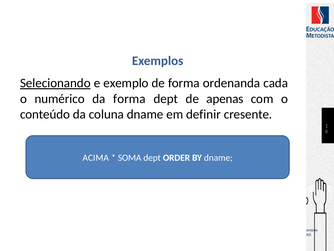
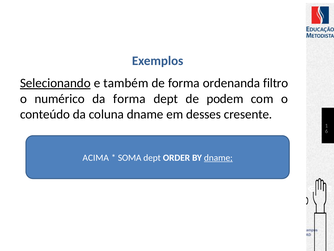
exemplo: exemplo -> também
cada: cada -> filtro
apenas: apenas -> podem
definir: definir -> desses
dname at (218, 157) underline: none -> present
